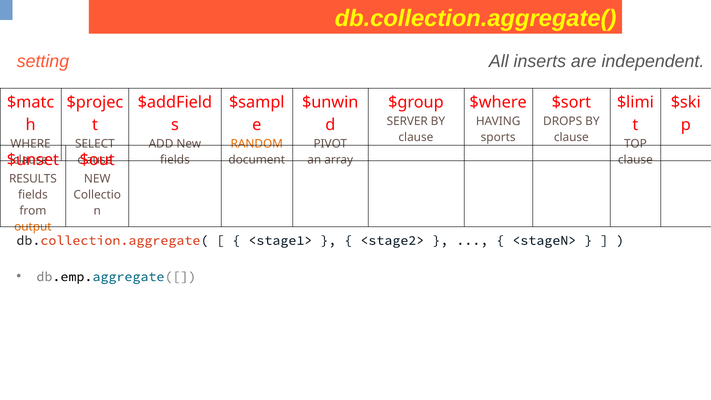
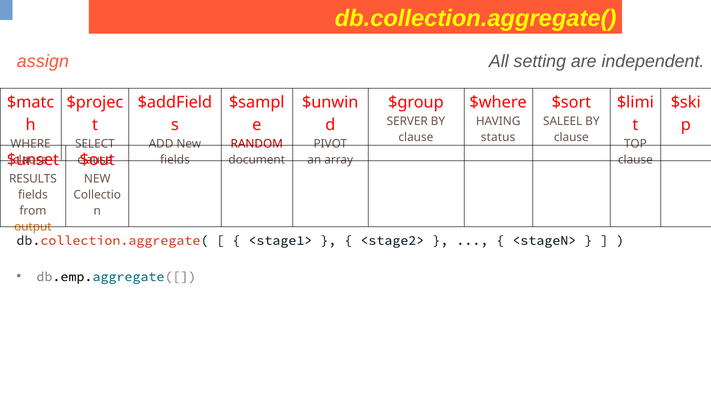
setting: setting -> assign
inserts: inserts -> setting
DROPS: DROPS -> SALEEL
sports: sports -> status
RANDOM colour: orange -> red
